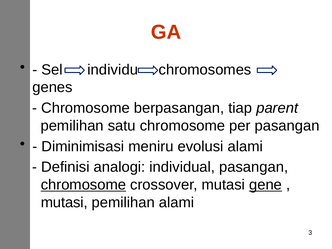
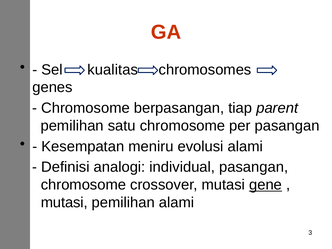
individu: individu -> kualitas
Diminimisasi: Diminimisasi -> Kesempatan
chromosome at (83, 185) underline: present -> none
